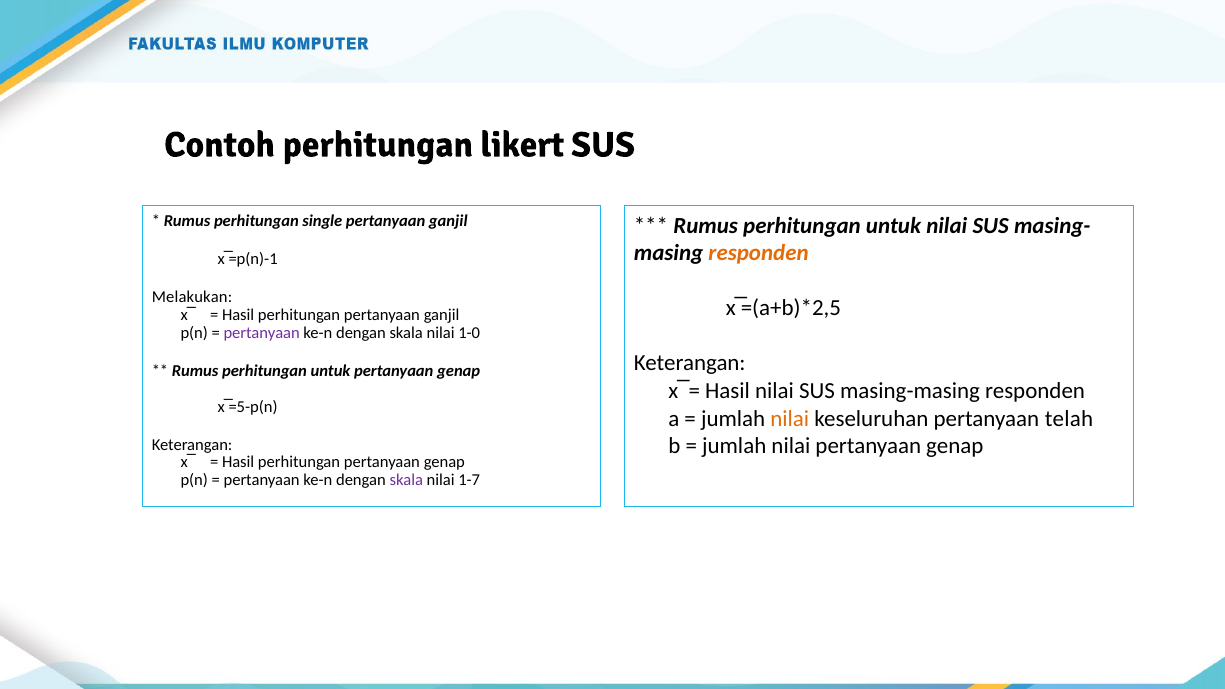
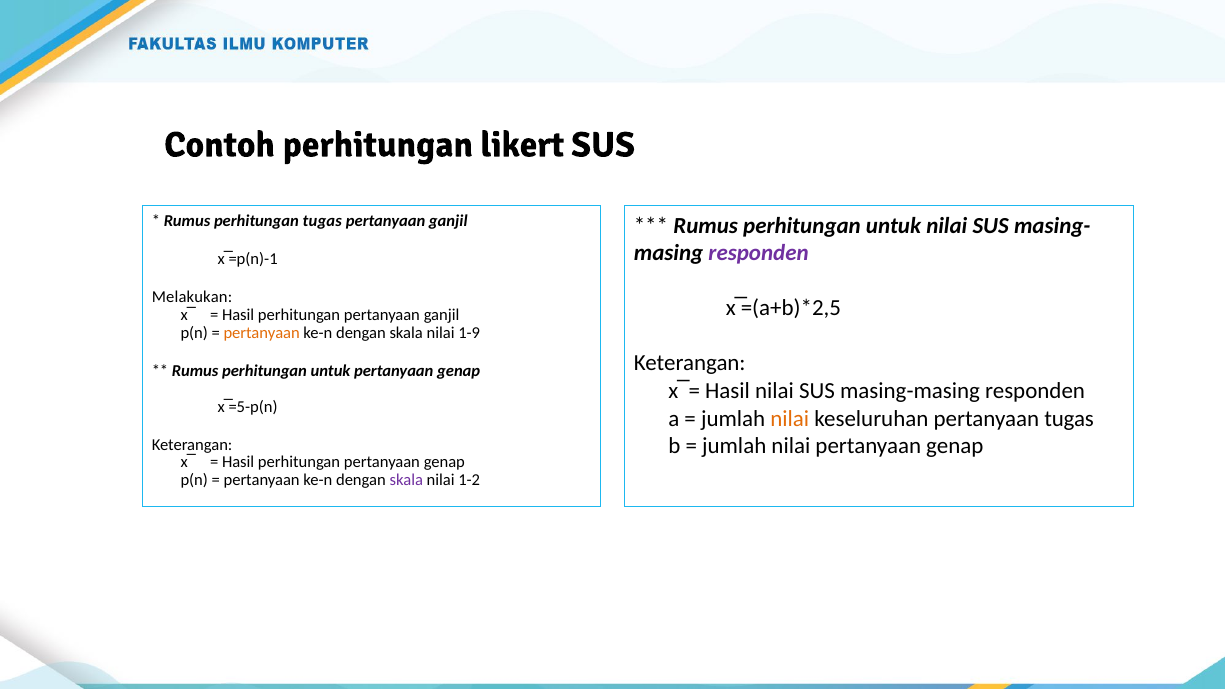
perhitungan single: single -> tugas
responden at (759, 253) colour: orange -> purple
pertanyaan at (262, 333) colour: purple -> orange
1-0: 1-0 -> 1-9
pertanyaan telah: telah -> tugas
1-7: 1-7 -> 1-2
